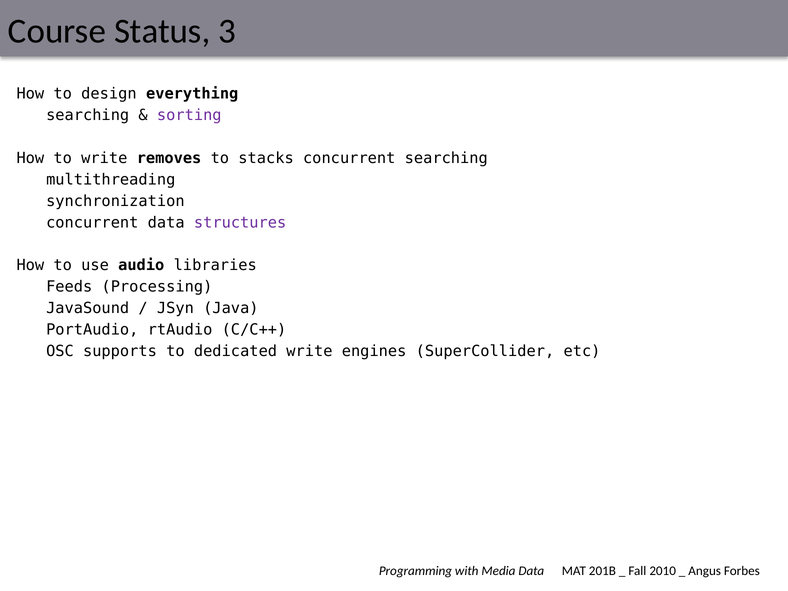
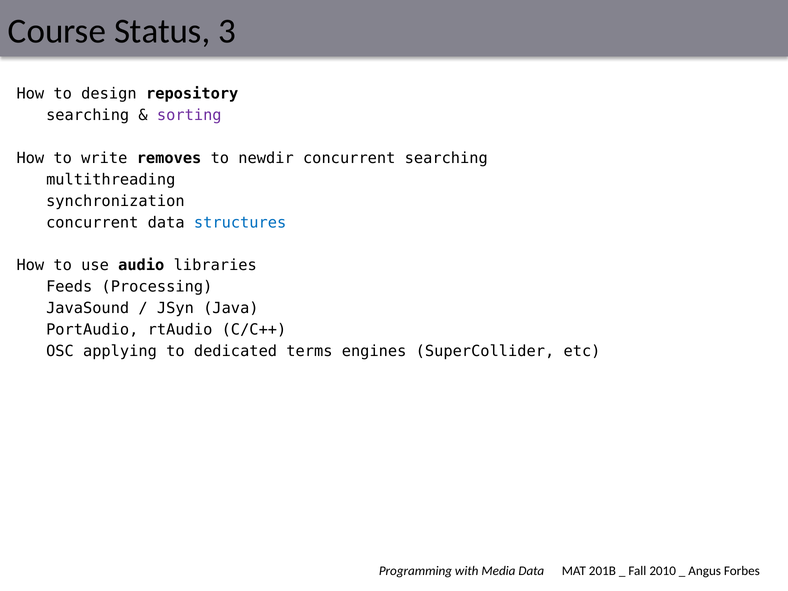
everything: everything -> repository
stacks: stacks -> newdir
structures colour: purple -> blue
supports: supports -> applying
dedicated write: write -> terms
